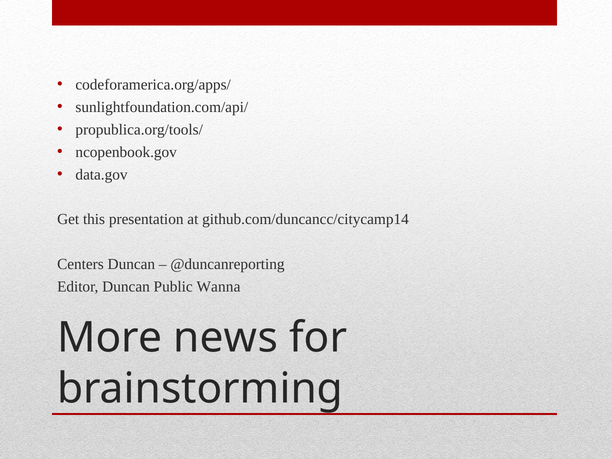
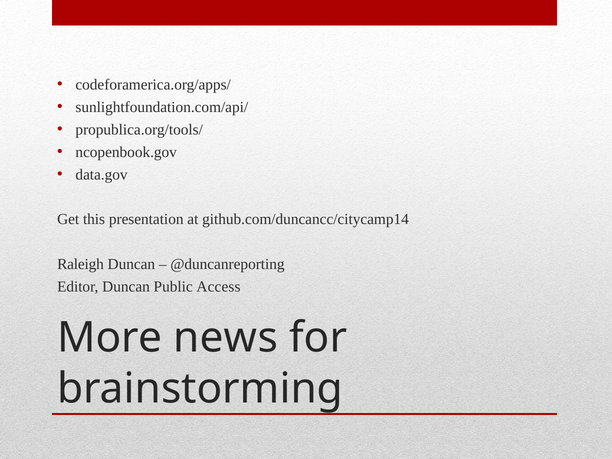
Centers: Centers -> Raleigh
Wanna: Wanna -> Access
